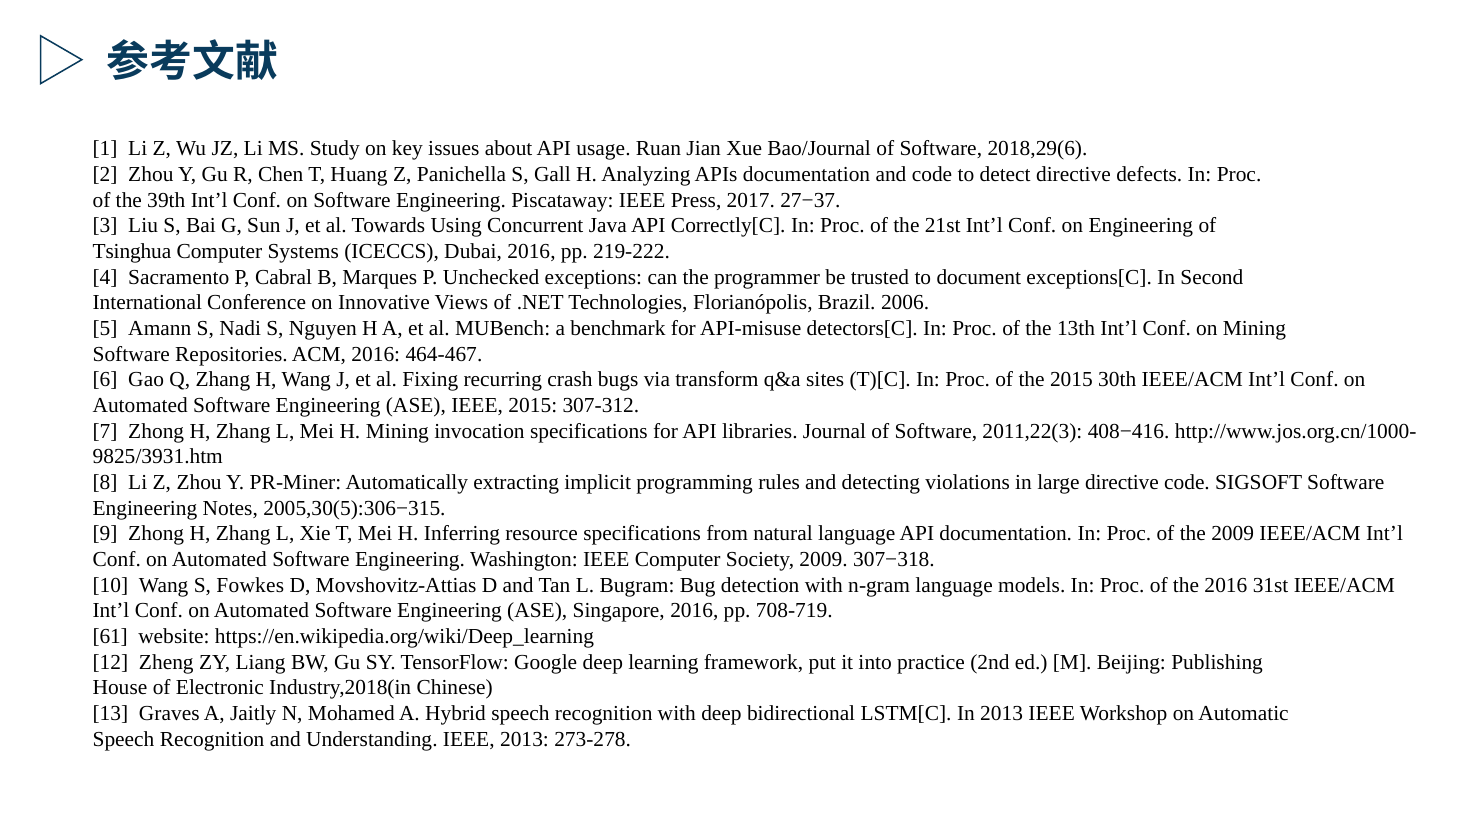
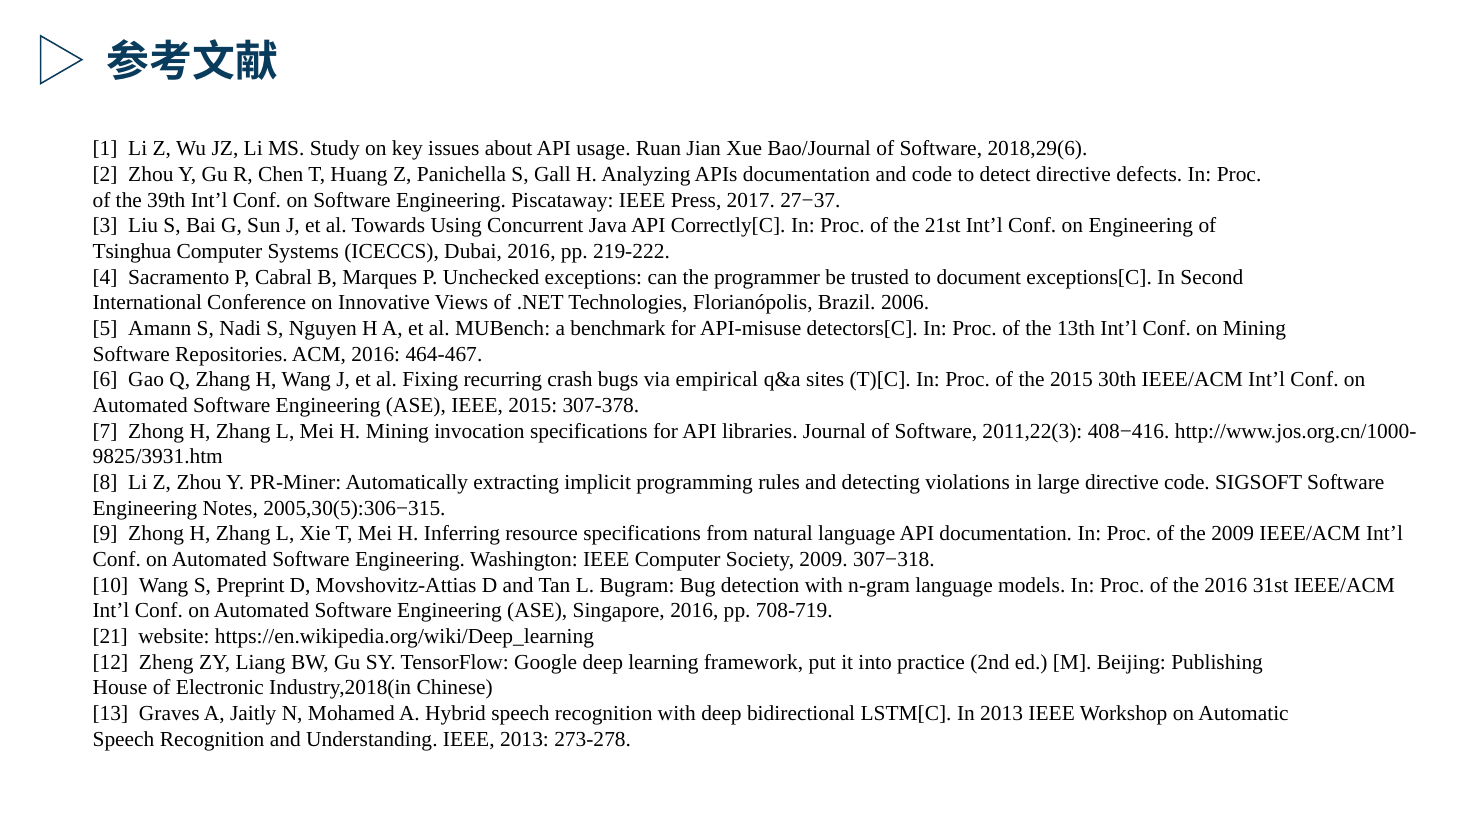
transform: transform -> empirical
307-312: 307-312 -> 307-378
Fowkes: Fowkes -> Preprint
61: 61 -> 21
